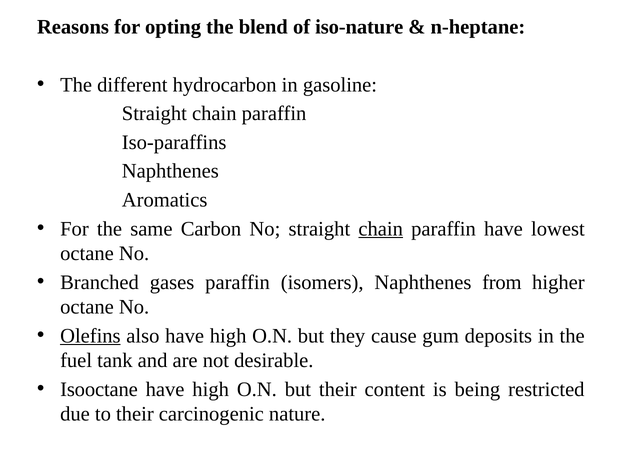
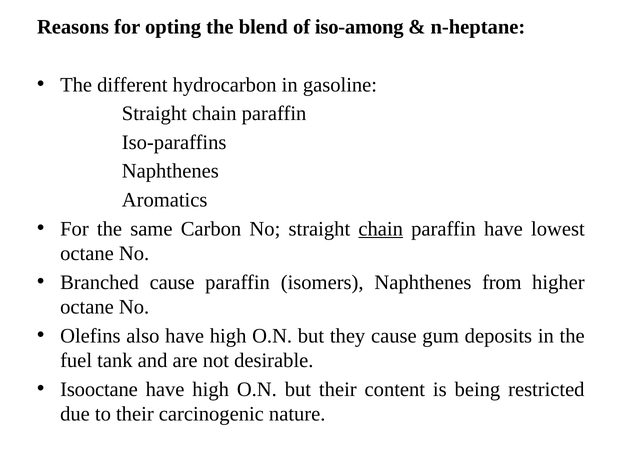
iso-nature: iso-nature -> iso-among
Branched gases: gases -> cause
Olefins underline: present -> none
